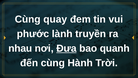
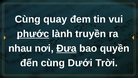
phước underline: none -> present
quanh: quanh -> quyền
Hành: Hành -> Dưới
